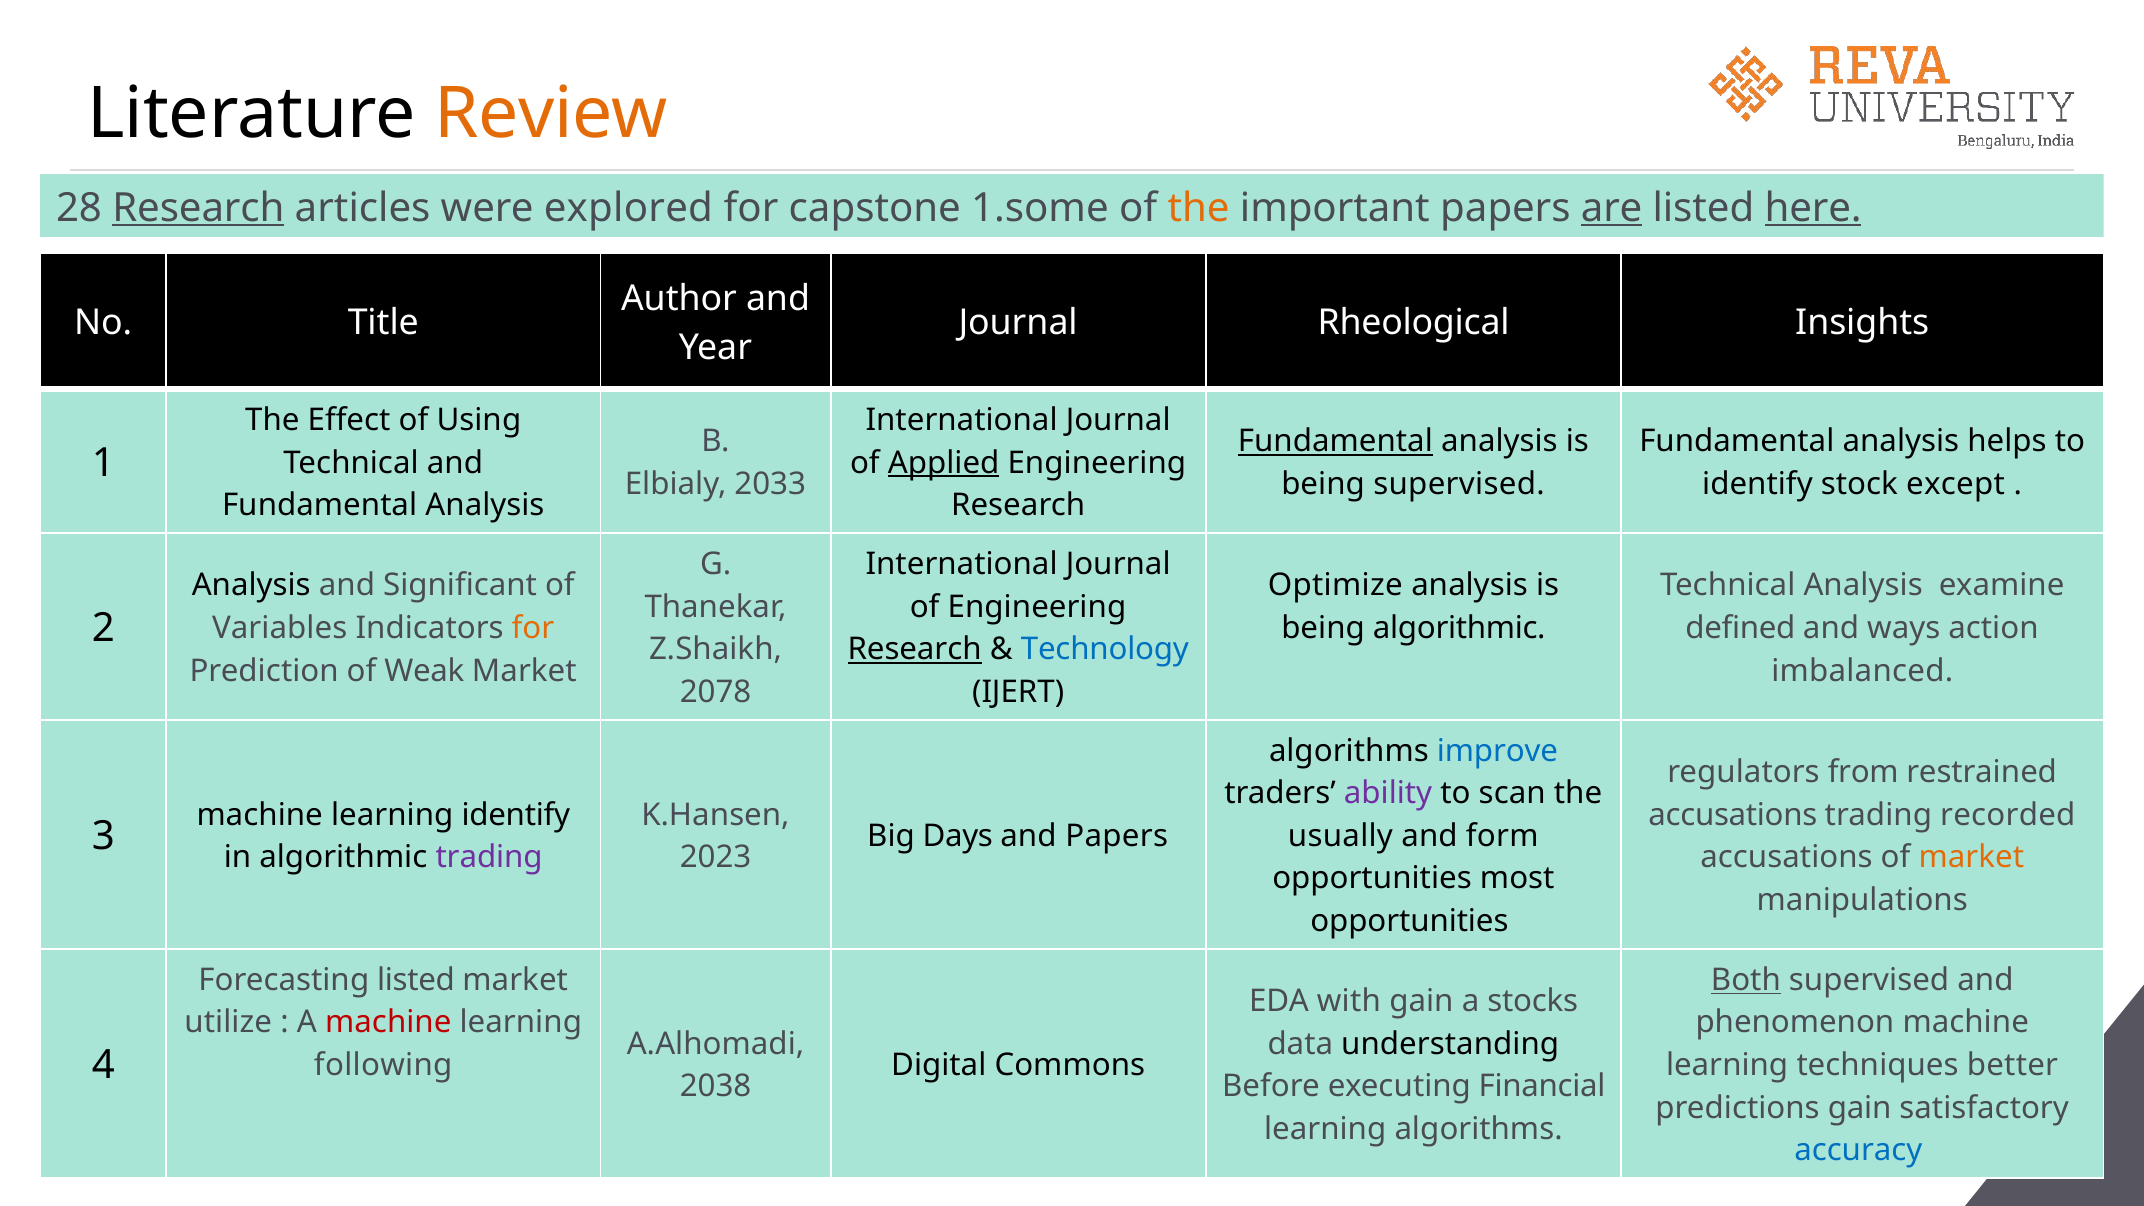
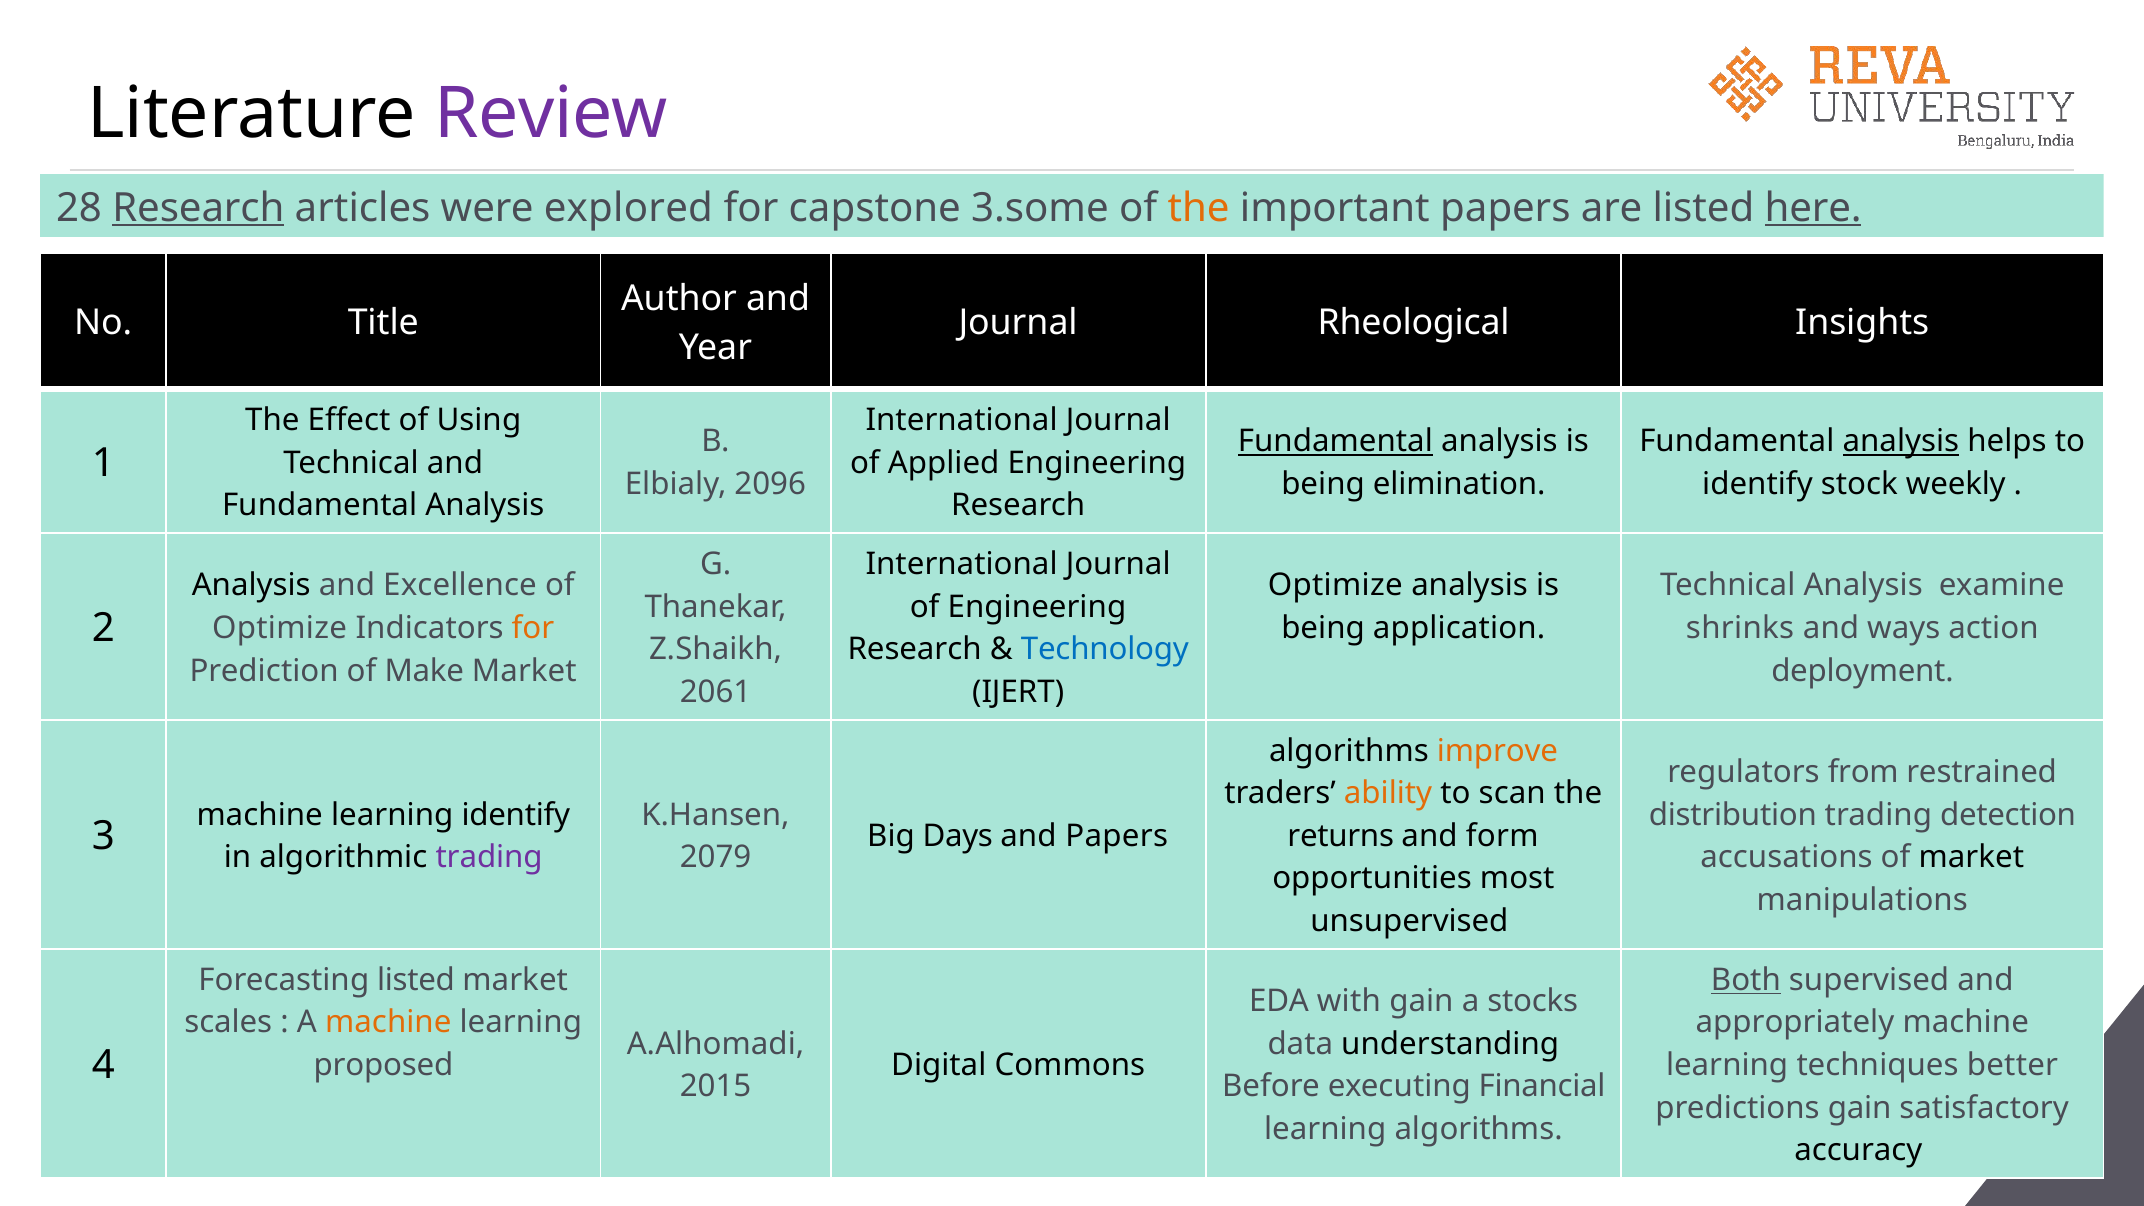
Review colour: orange -> purple
1.some: 1.some -> 3.some
are underline: present -> none
analysis at (1901, 442) underline: none -> present
Applied underline: present -> none
2033: 2033 -> 2096
being supervised: supervised -> elimination
except: except -> weekly
and Significant: Significant -> Excellence
Variables at (280, 628): Variables -> Optimize
being algorithmic: algorithmic -> application
defined: defined -> shrinks
Research at (915, 649) underline: present -> none
Weak: Weak -> Make
imbalanced: imbalanced -> deployment
2078: 2078 -> 2061
improve colour: blue -> orange
ability colour: purple -> orange
accusations at (1733, 815): accusations -> distribution
recorded: recorded -> detection
usually: usually -> returns
2023: 2023 -> 2079
market at (1971, 857) colour: orange -> black
opportunities at (1409, 921): opportunities -> unsupervised
utilize: utilize -> scales
machine at (388, 1023) colour: red -> orange
phenomenon: phenomenon -> appropriately
following: following -> proposed
2038: 2038 -> 2015
accuracy colour: blue -> black
